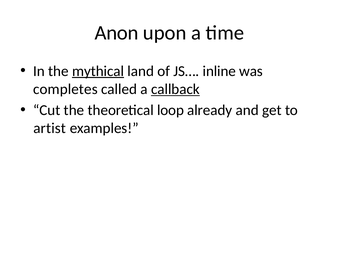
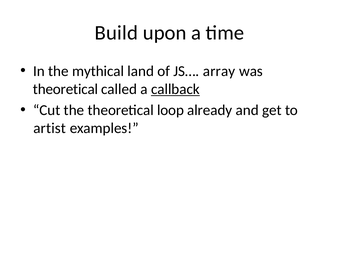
Anon: Anon -> Build
mythical underline: present -> none
inline: inline -> array
completes at (65, 89): completes -> theoretical
